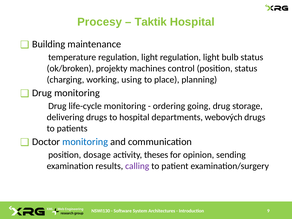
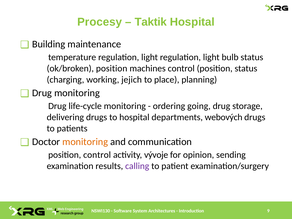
ok/broken projekty: projekty -> position
using: using -> jejich
monitoring at (85, 142) colour: blue -> orange
dosage at (97, 155): dosage -> control
theses: theses -> vývoje
